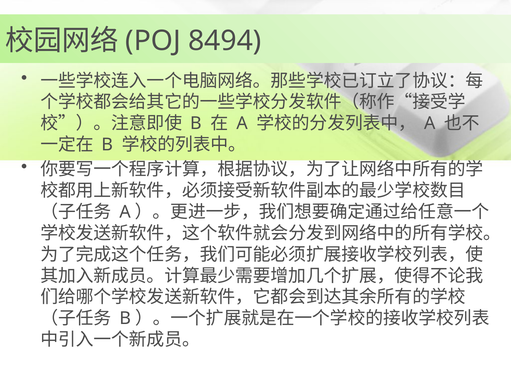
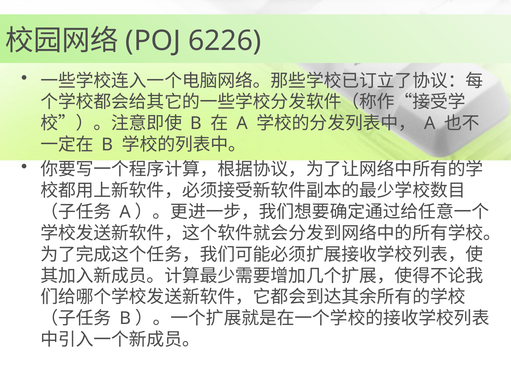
8494: 8494 -> 6226
